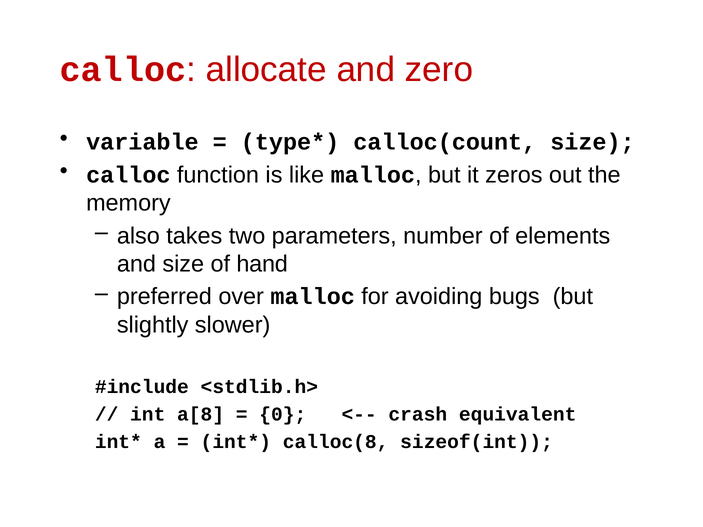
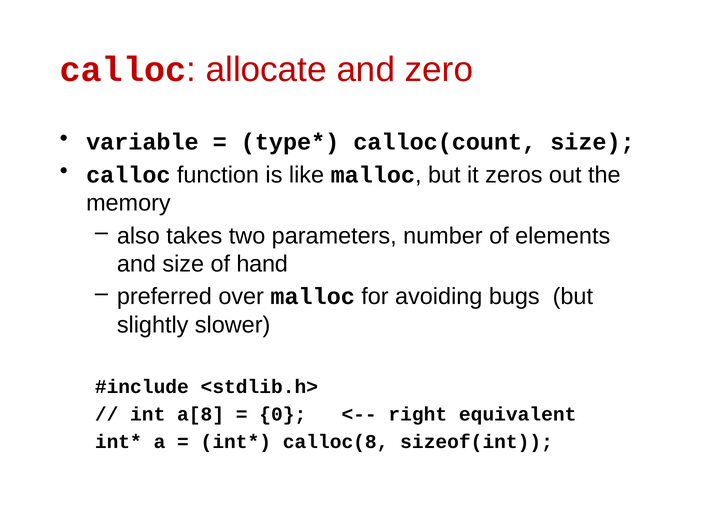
crash: crash -> right
